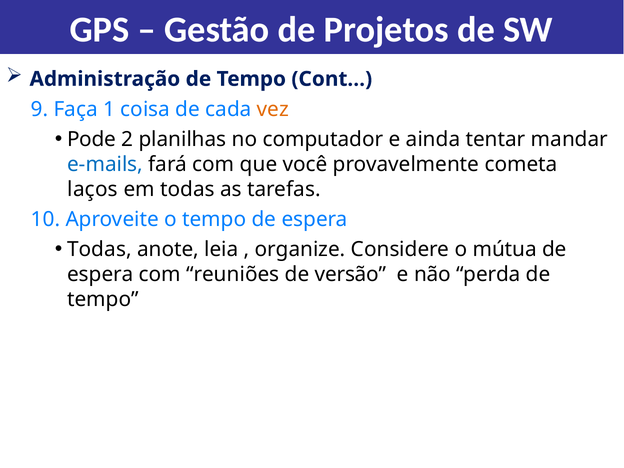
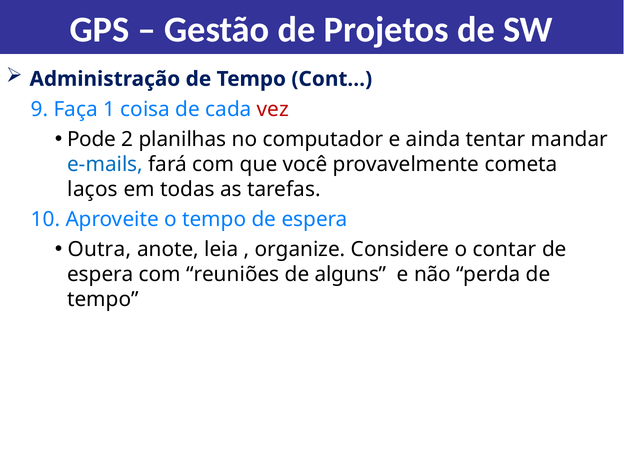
vez colour: orange -> red
Todas at (99, 250): Todas -> Outra
mútua: mútua -> contar
versão: versão -> alguns
